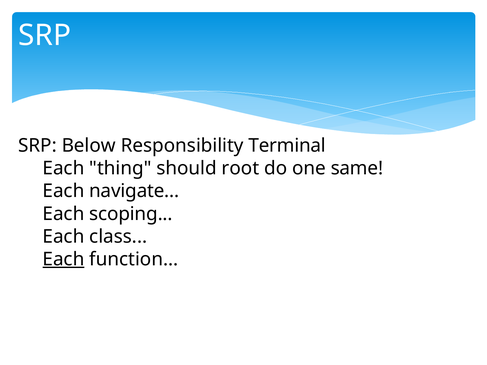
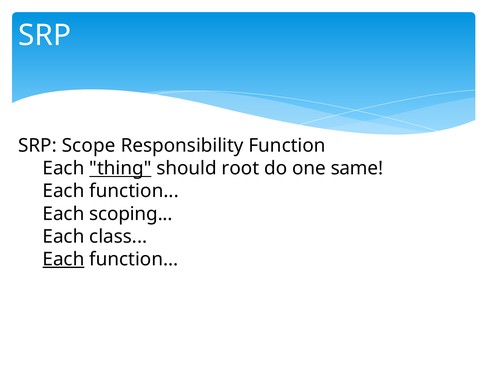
Below: Below -> Scope
Responsibility Terminal: Terminal -> Function
thing underline: none -> present
navigate at (134, 191): navigate -> function
